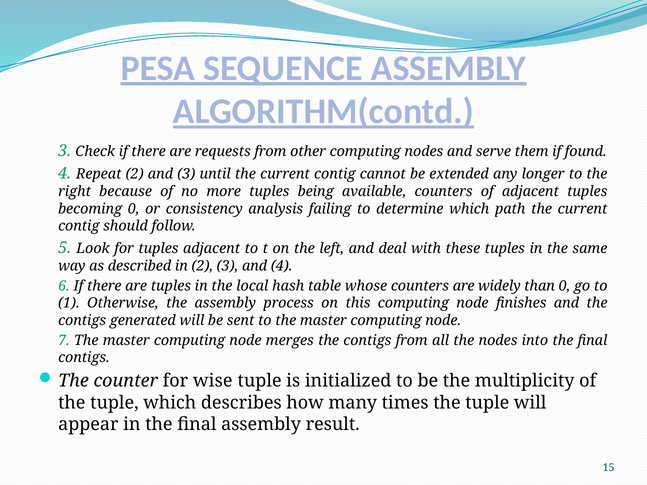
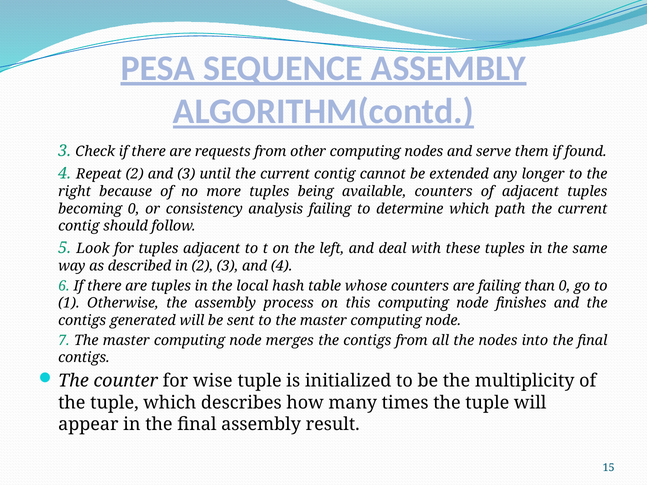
are widely: widely -> failing
